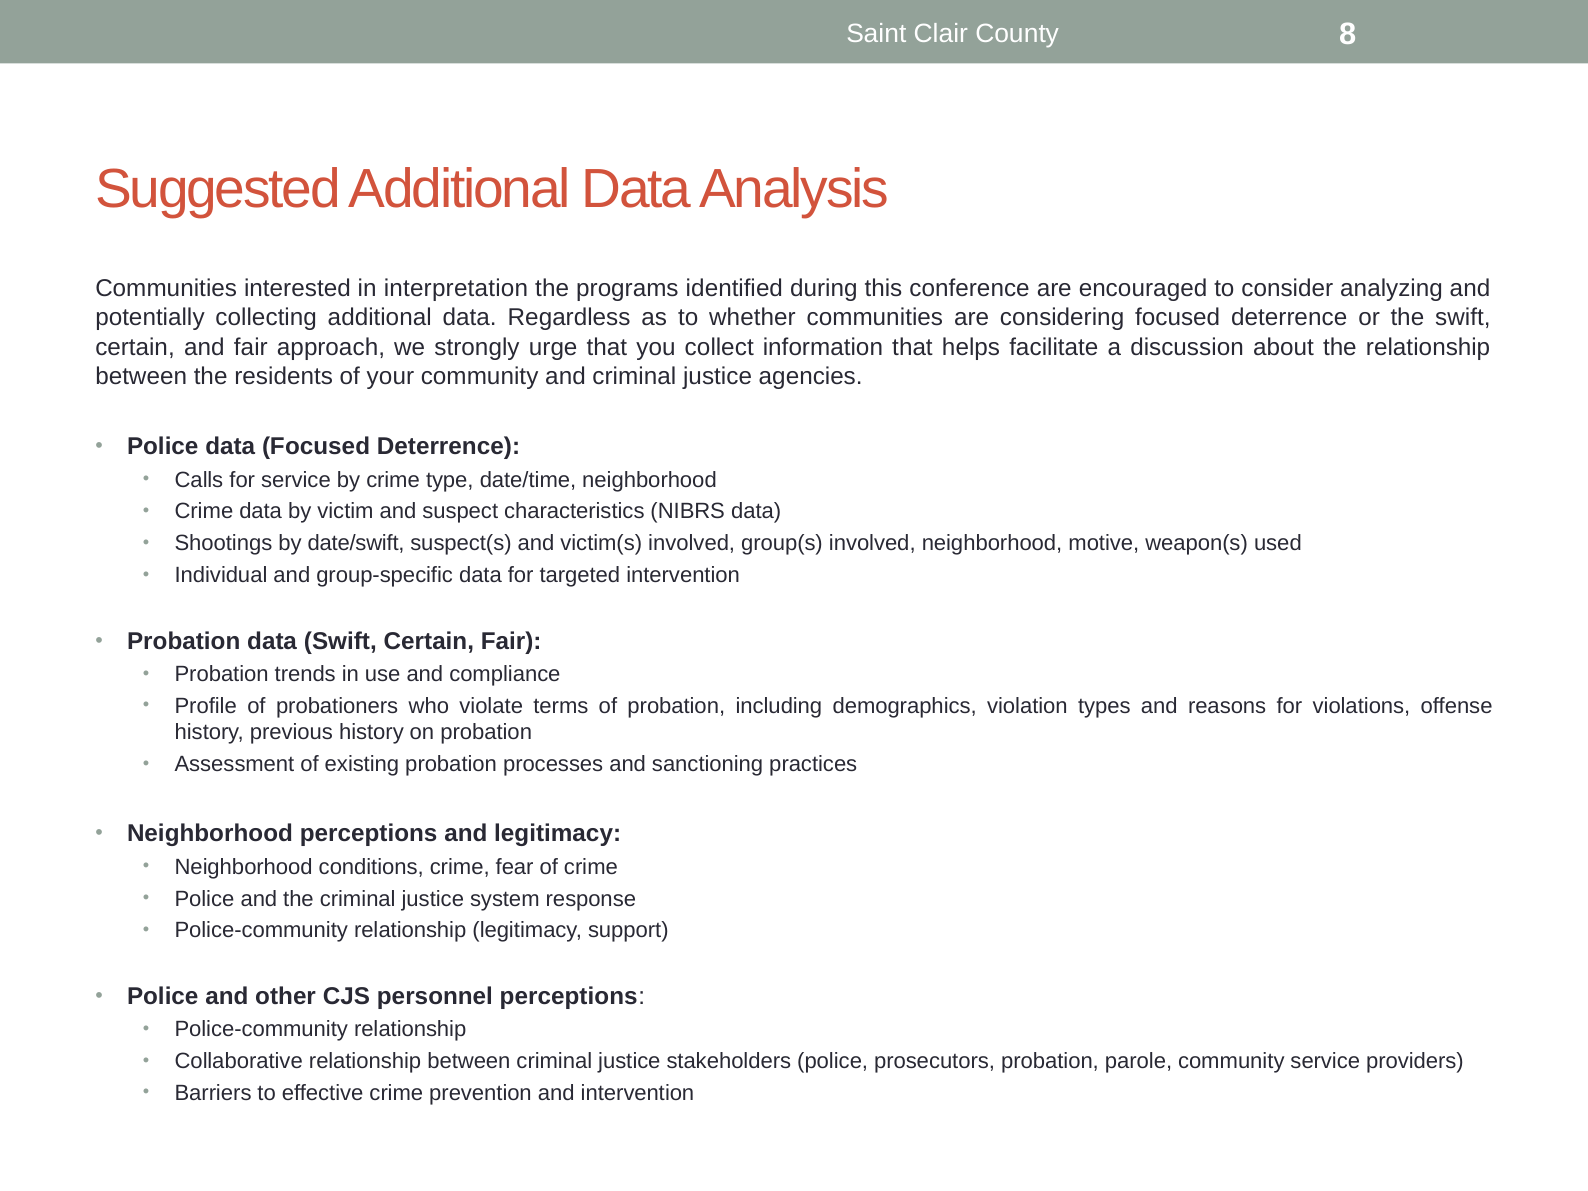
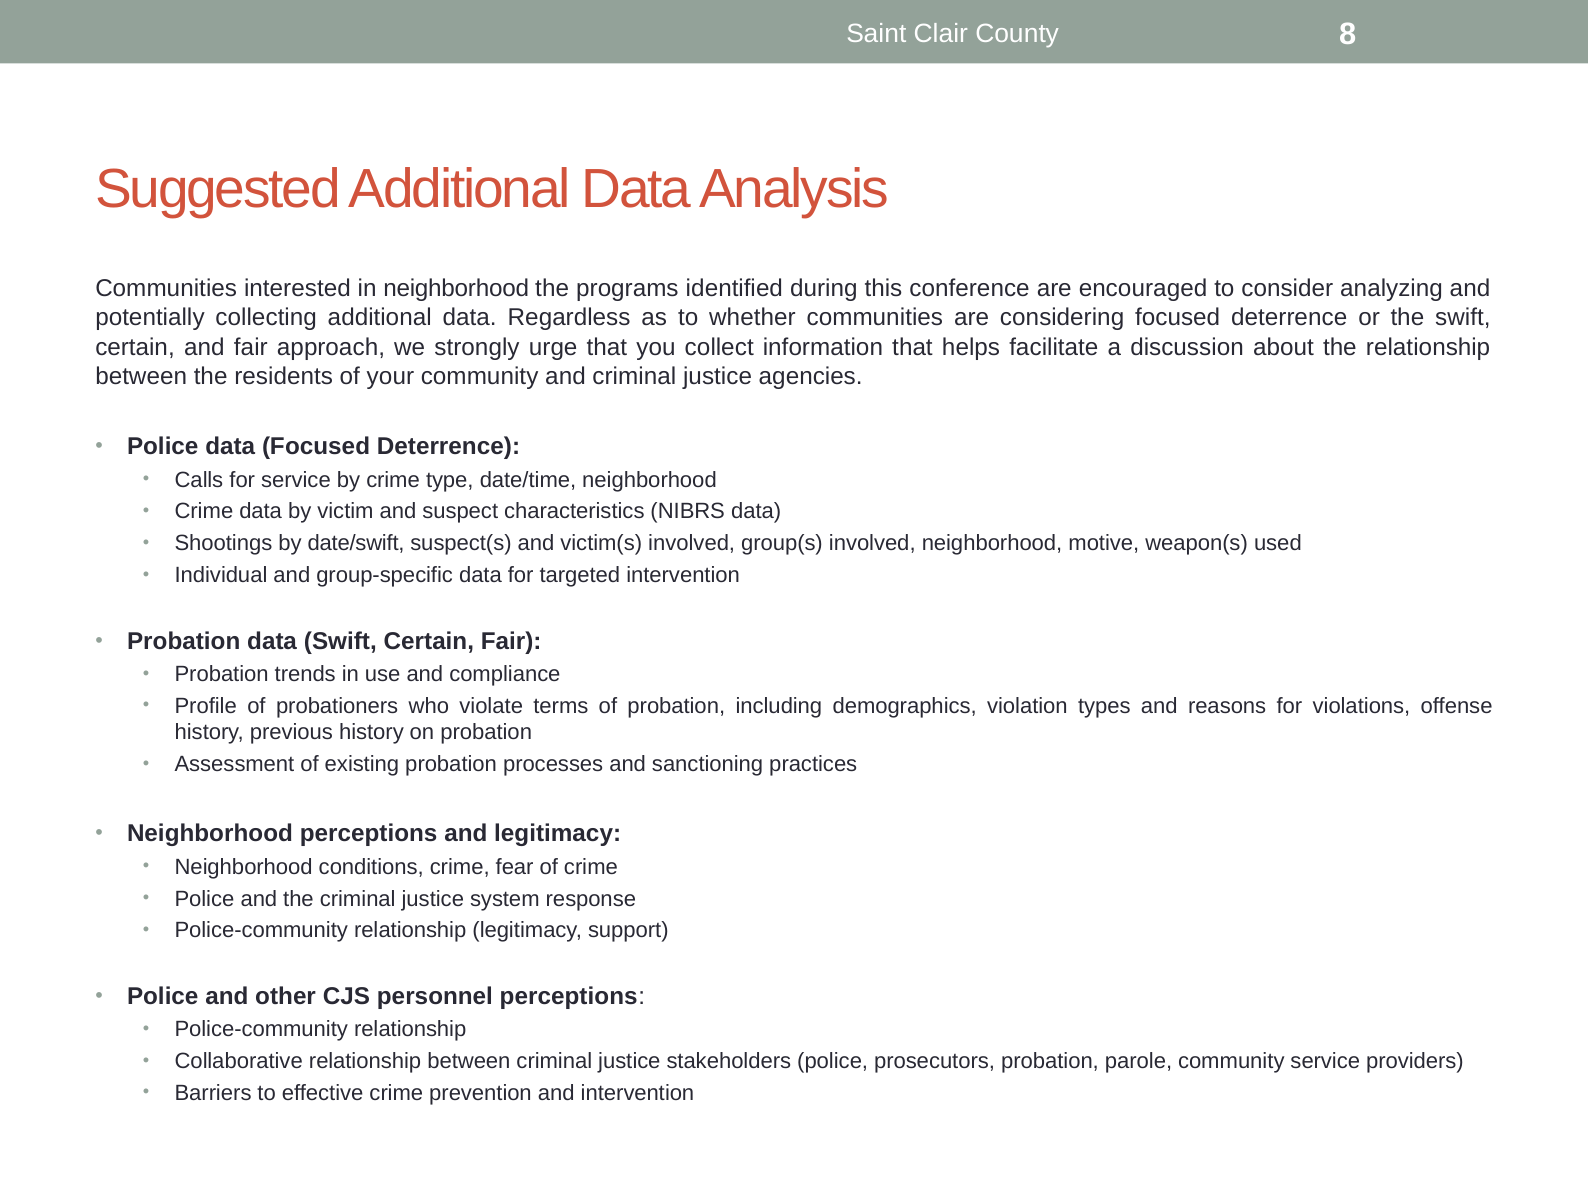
in interpretation: interpretation -> neighborhood
